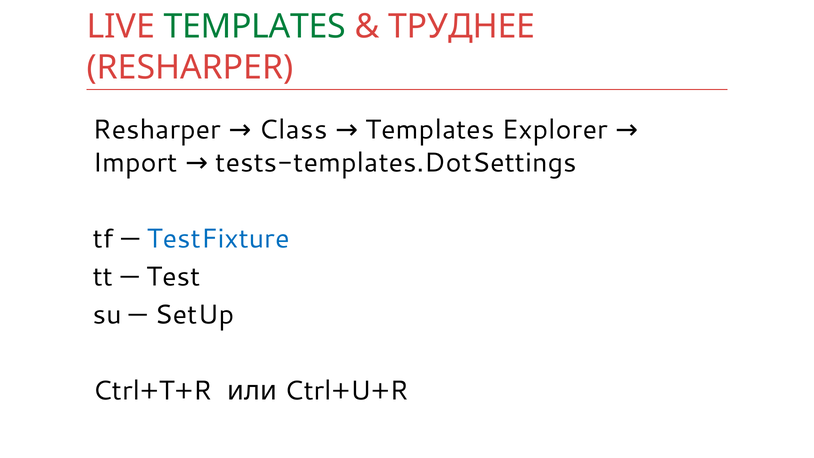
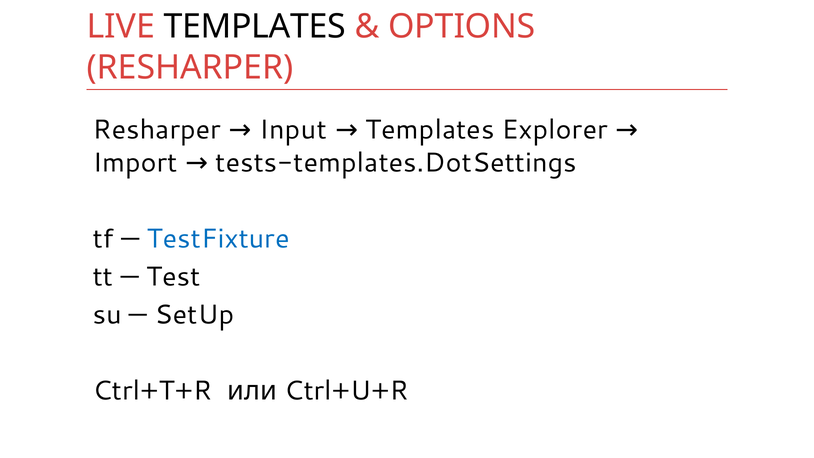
TEMPLATES at (255, 27) colour: green -> black
ТРУДНЕЕ: ТРУДНЕЕ -> OPTIONS
Class: Class -> Input
